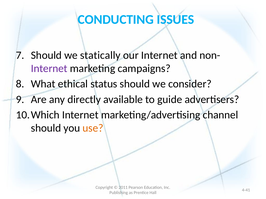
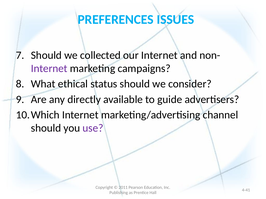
CONDUCTING: CONDUCTING -> PREFERENCES
statically: statically -> collected
use colour: orange -> purple
